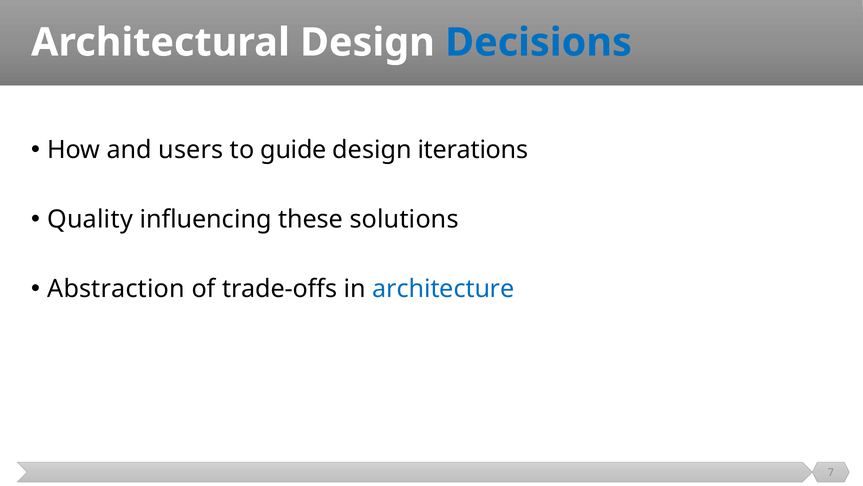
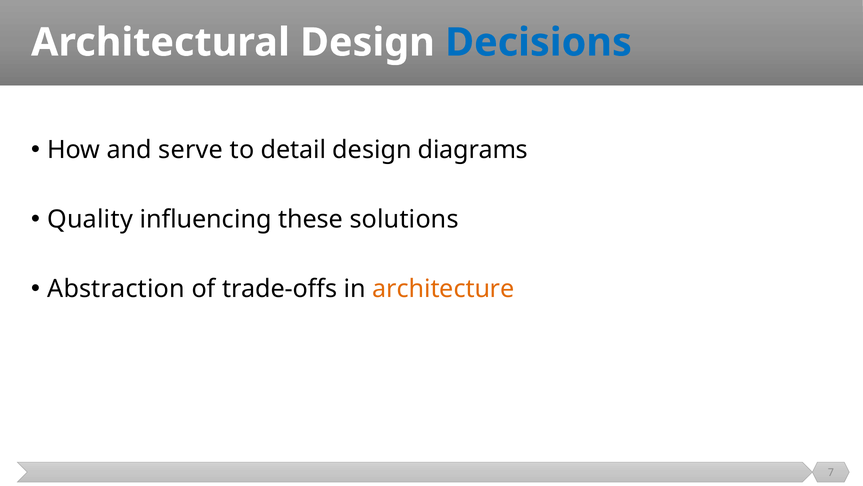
users: users -> serve
guide: guide -> detail
iterations: iterations -> diagrams
architecture colour: blue -> orange
